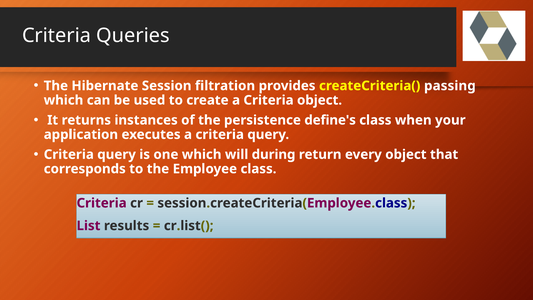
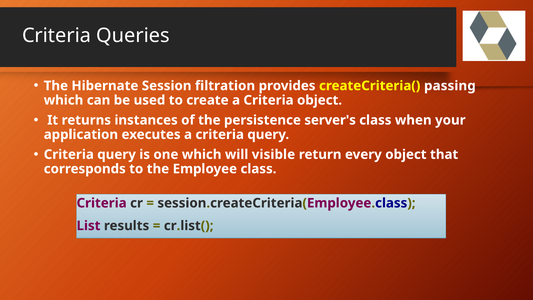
define's: define's -> server's
during: during -> visible
